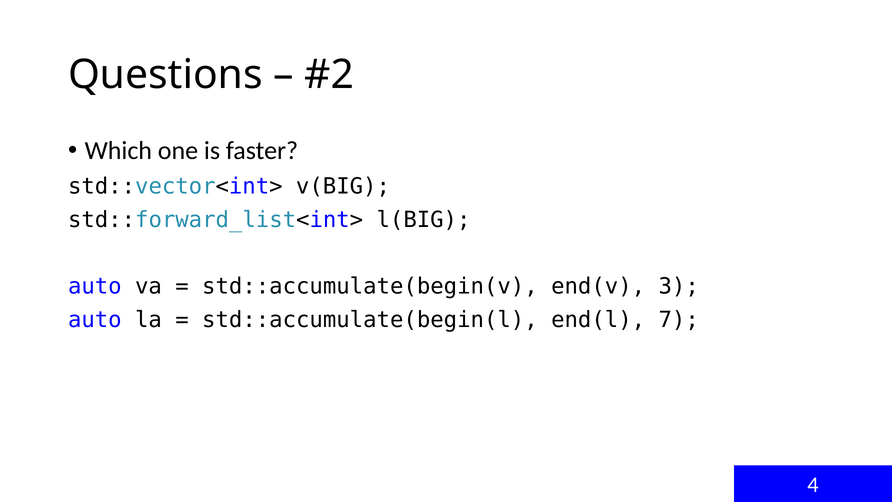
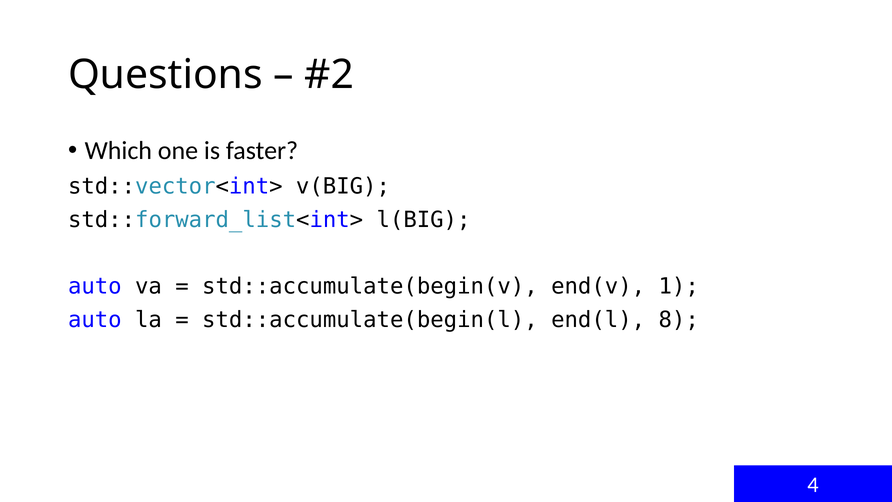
3: 3 -> 1
7: 7 -> 8
